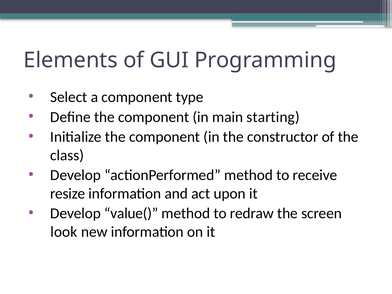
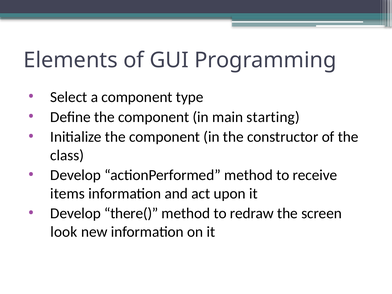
resize: resize -> items
value(: value( -> there(
